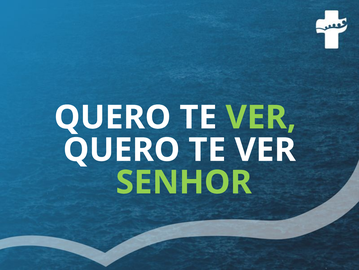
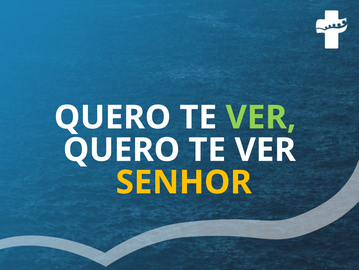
SENHOR colour: light green -> yellow
